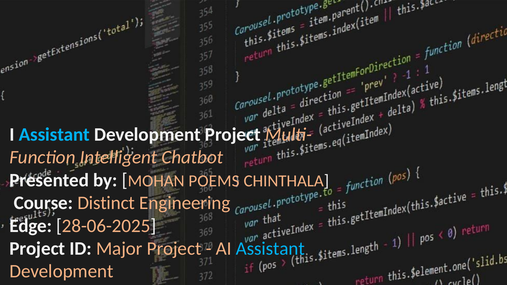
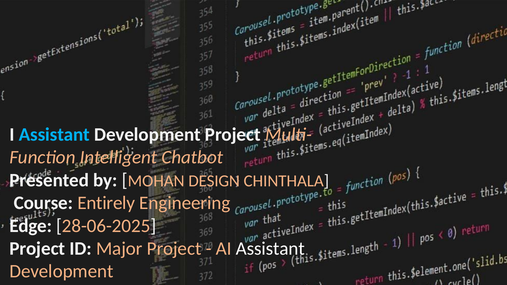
POEMS: POEMS -> DESIGN
Distinct: Distinct -> Entirely
Assistant at (270, 249) colour: light blue -> white
